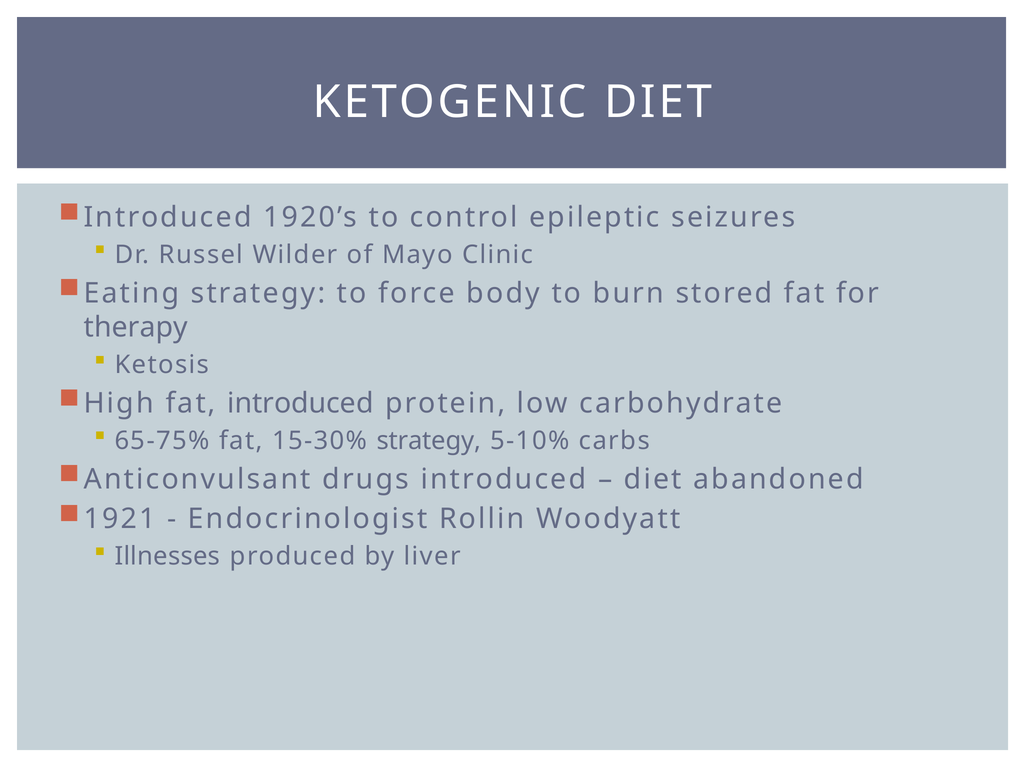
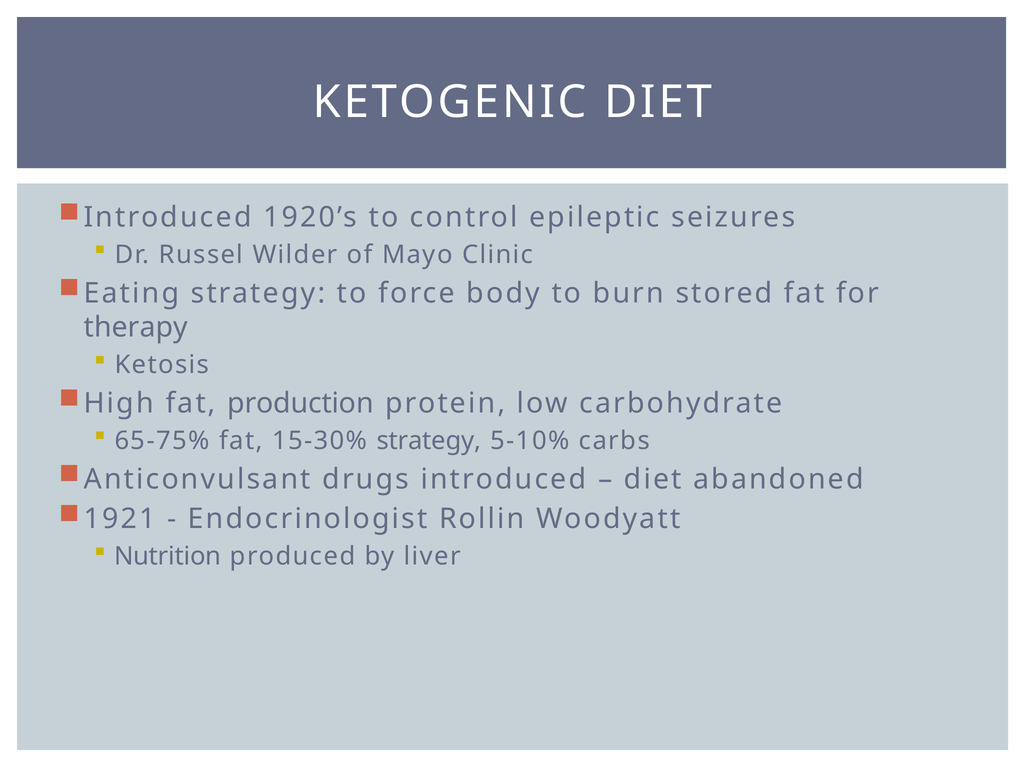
fat introduced: introduced -> production
Illnesses: Illnesses -> Nutrition
